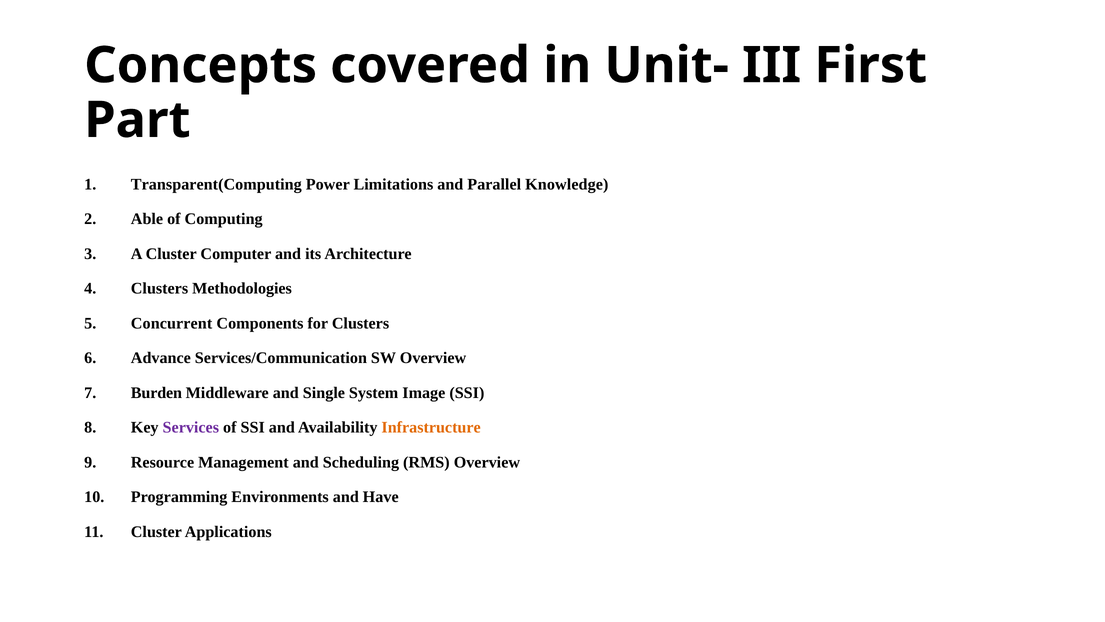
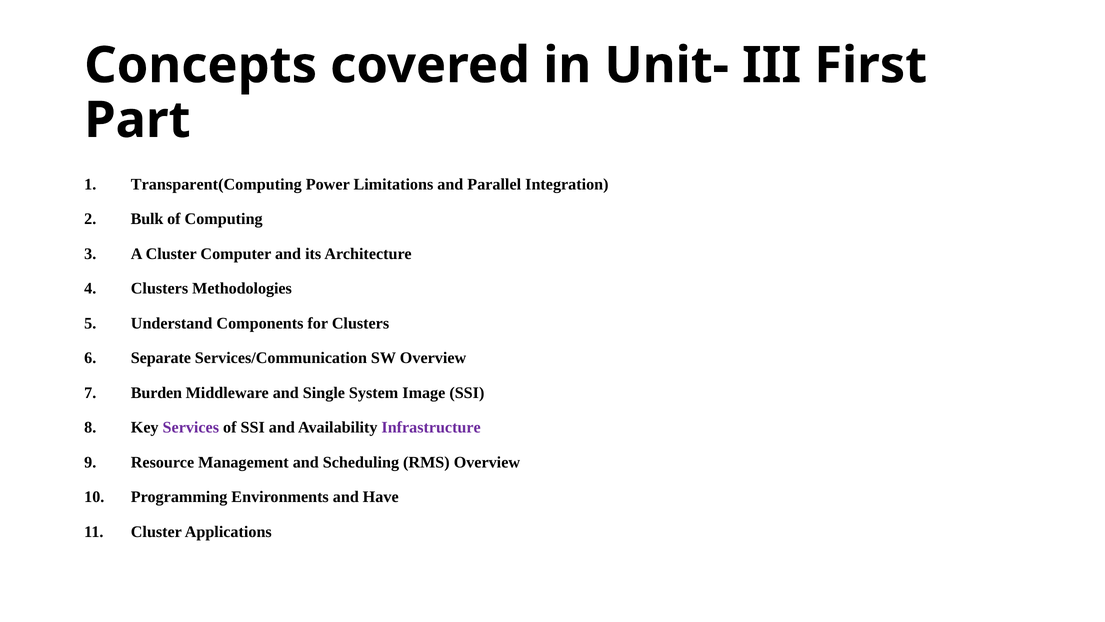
Knowledge: Knowledge -> Integration
Able: Able -> Bulk
Concurrent: Concurrent -> Understand
Advance: Advance -> Separate
Infrastructure colour: orange -> purple
